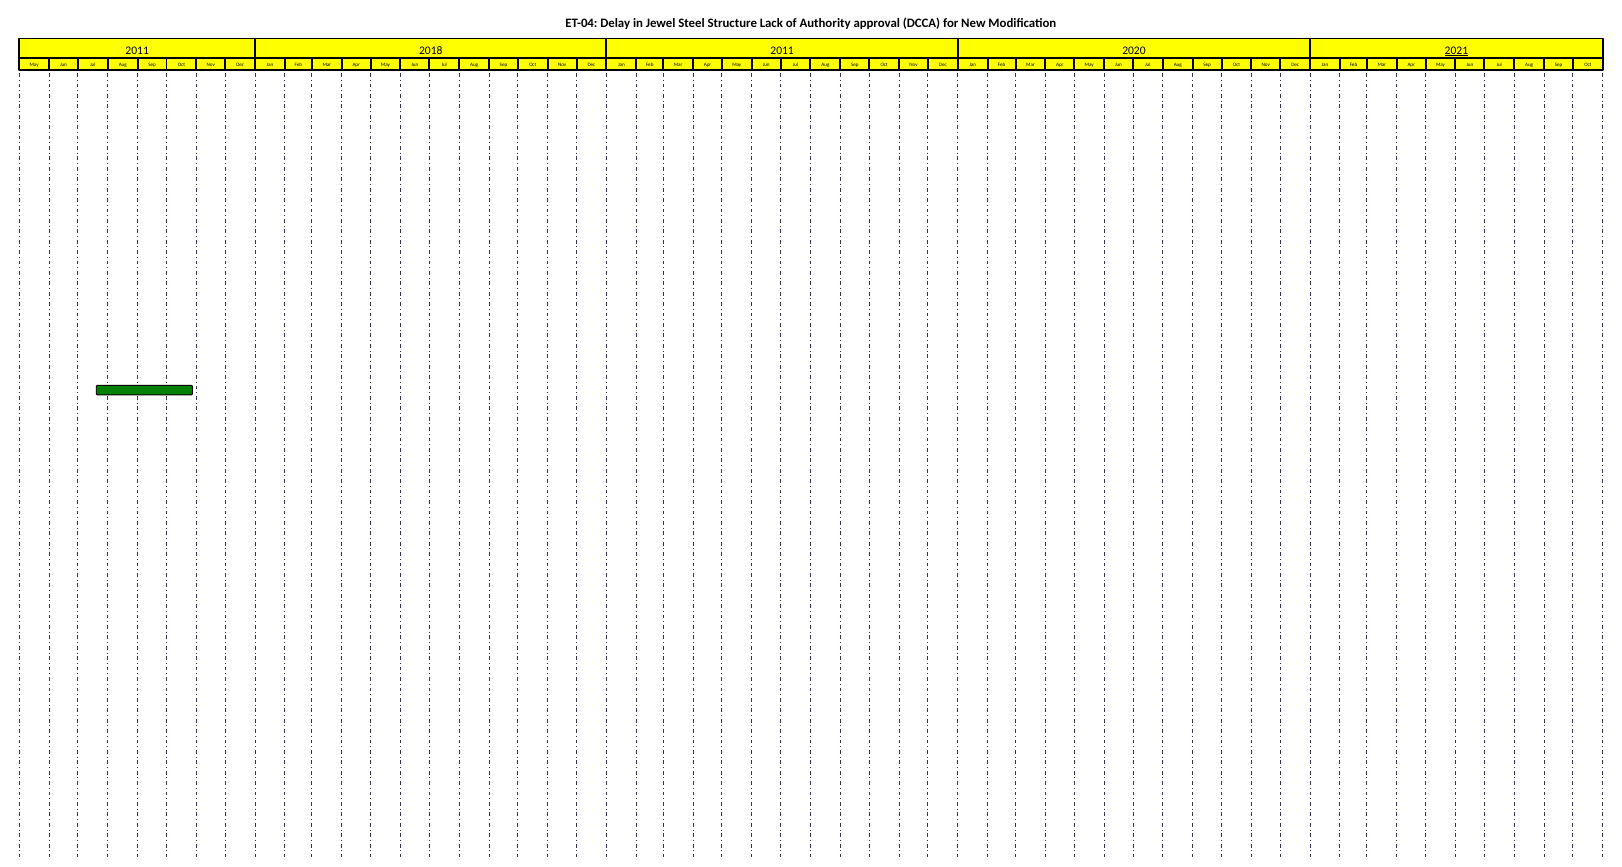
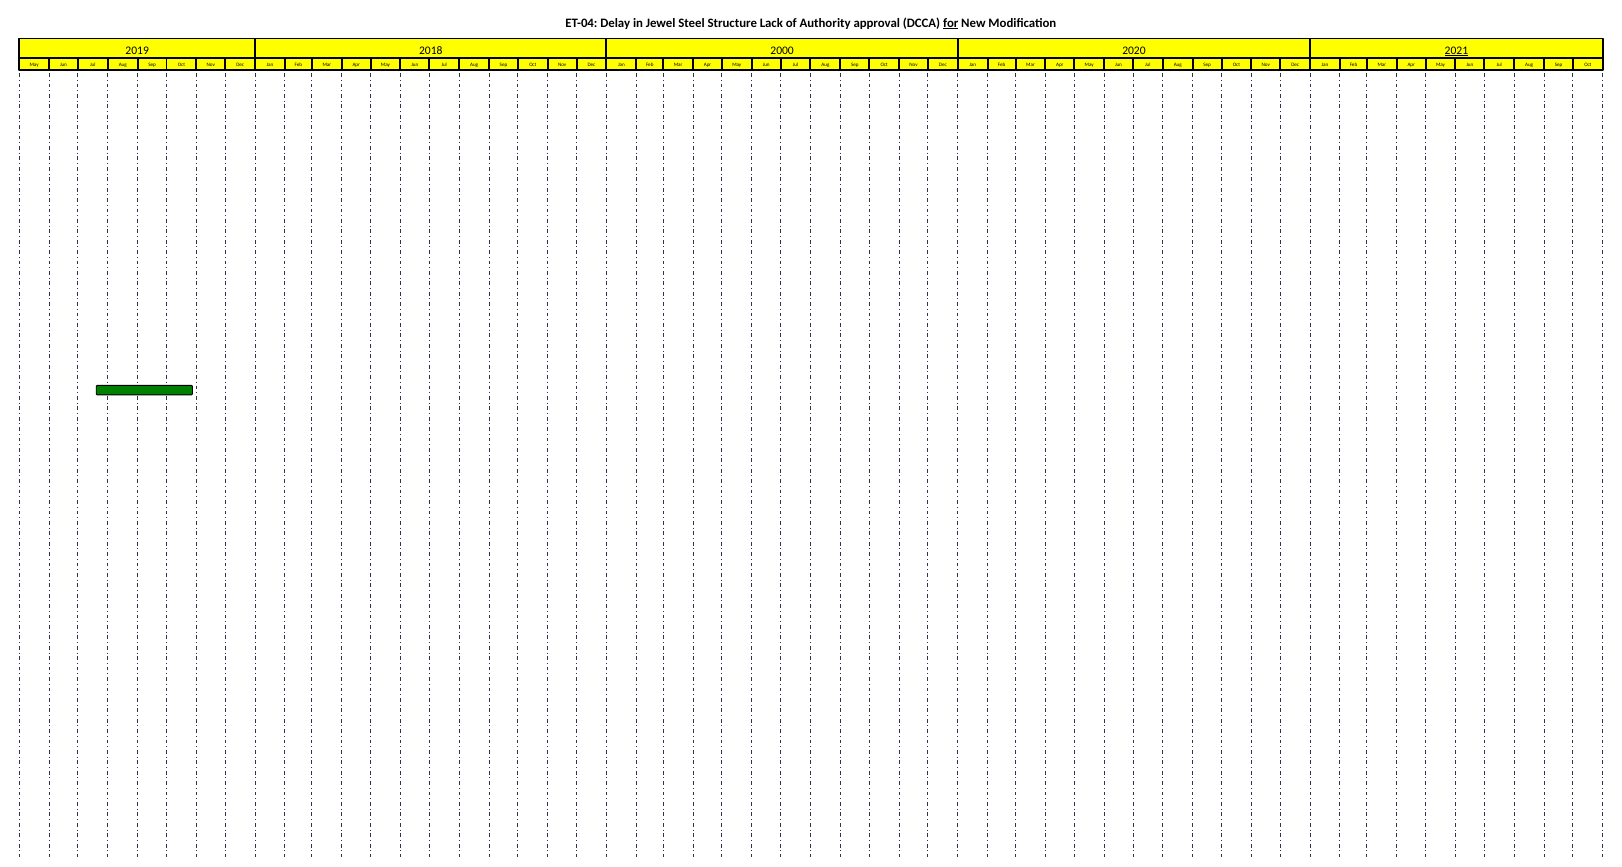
for underline: none -> present
2011 at (137, 51): 2011 -> 2019
2018 2011: 2011 -> 2000
